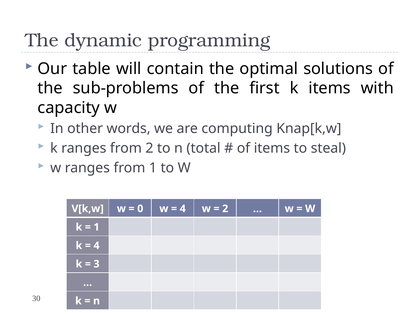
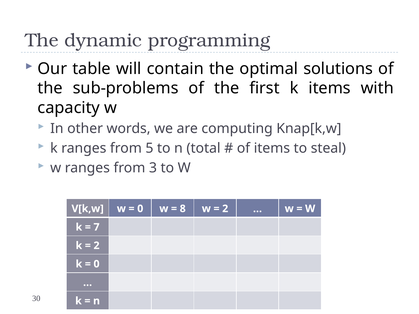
from 2: 2 -> 5
from 1: 1 -> 3
4 at (183, 209): 4 -> 8
1 at (97, 227): 1 -> 7
4 at (97, 246): 4 -> 2
3 at (97, 264): 3 -> 0
